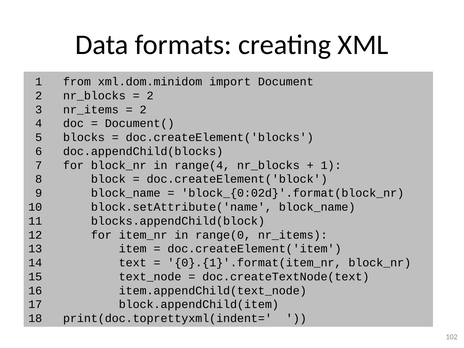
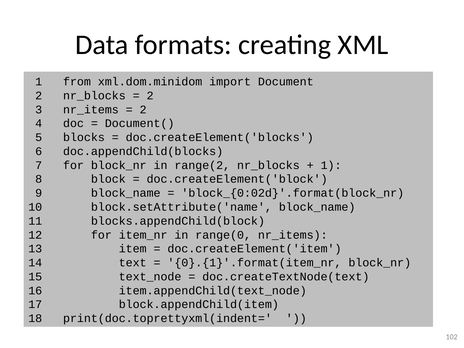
range(4: range(4 -> range(2
